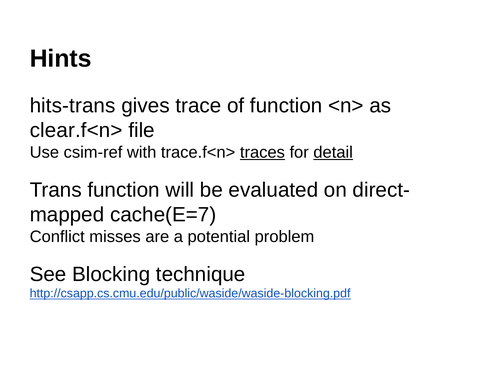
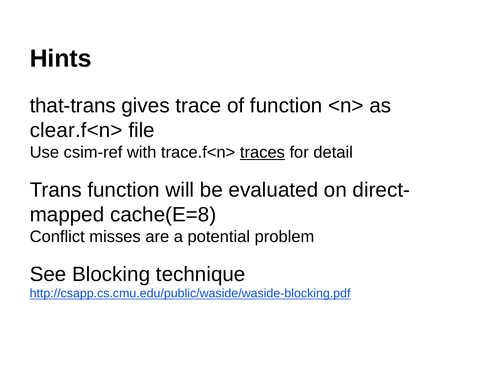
hits-trans: hits-trans -> that-trans
detail underline: present -> none
cache(E=7: cache(E=7 -> cache(E=8
